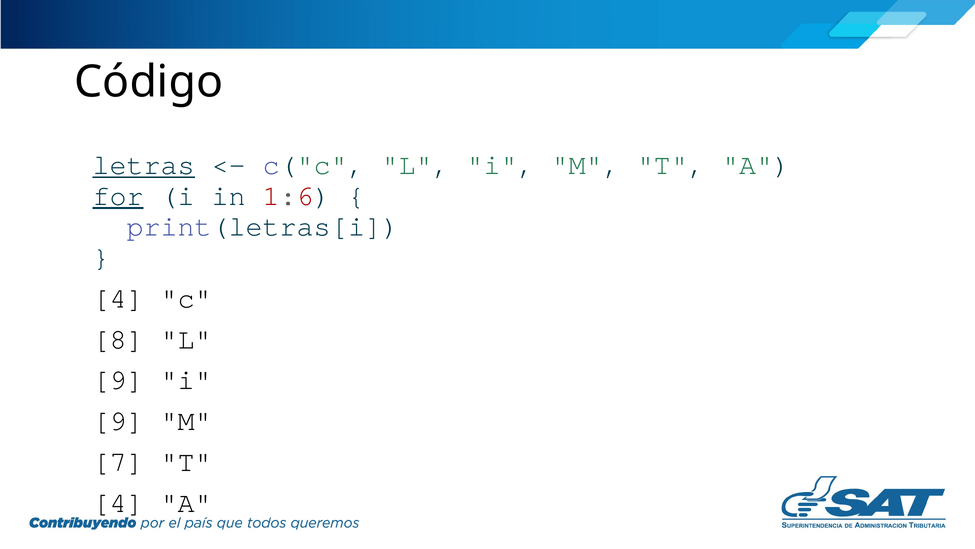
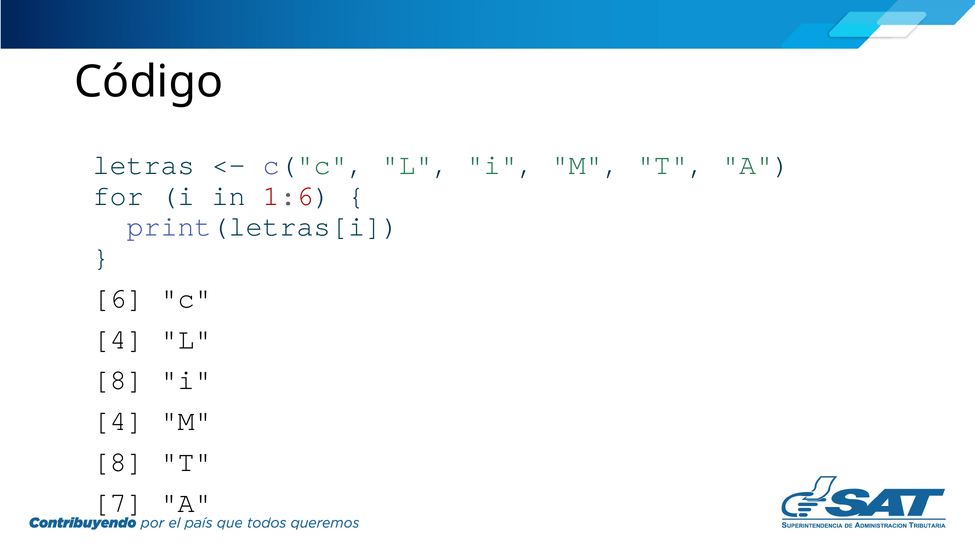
letras underline: present -> none
for underline: present -> none
4 at (118, 298): 4 -> 6
8 at (118, 339): 8 -> 4
9 at (118, 380): 9 -> 8
9 at (118, 421): 9 -> 4
7 at (118, 461): 7 -> 8
4 at (118, 502): 4 -> 7
